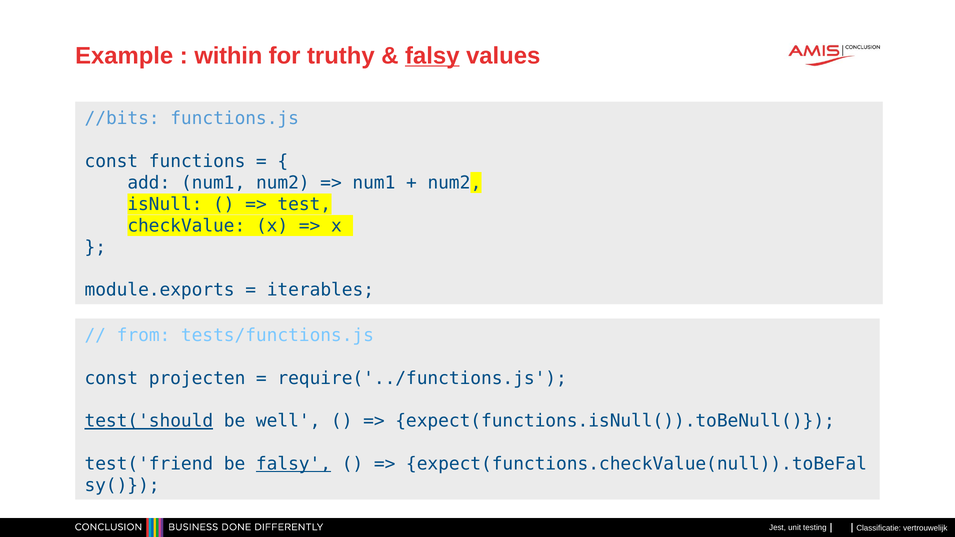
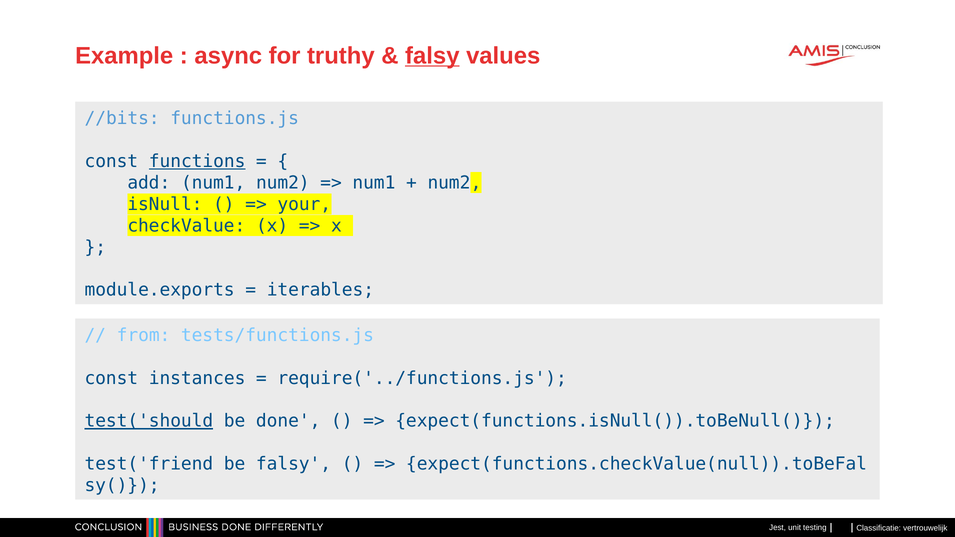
within: within -> async
functions underline: none -> present
test: test -> your
projecten: projecten -> instances
well: well -> done
falsy at (294, 464) underline: present -> none
